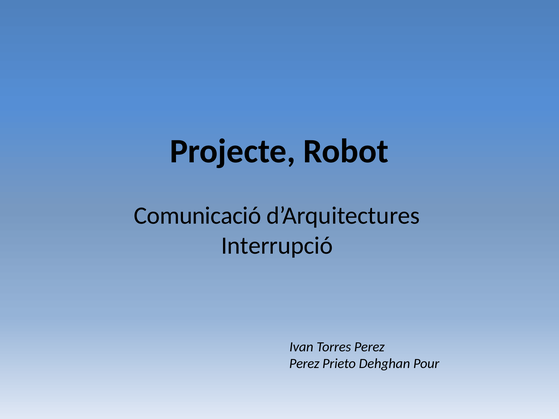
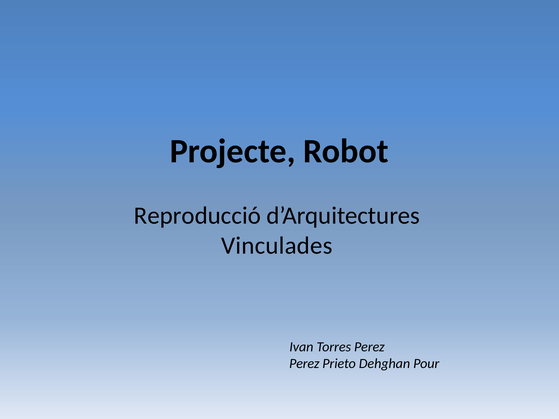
Comunicació: Comunicació -> Reproducció
Interrupció: Interrupció -> Vinculades
